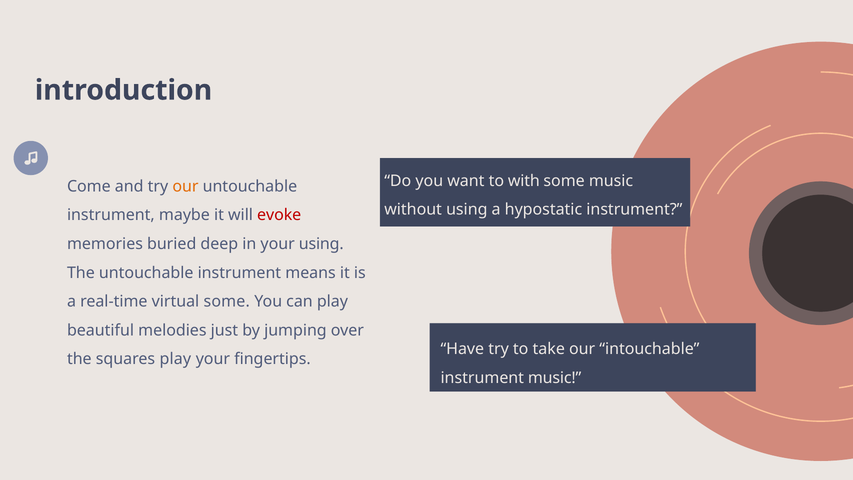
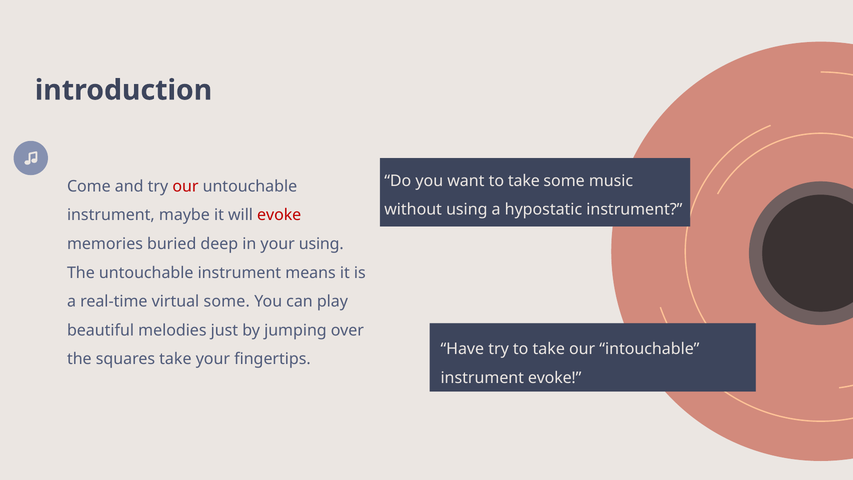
want to with: with -> take
our at (185, 186) colour: orange -> red
squares play: play -> take
instrument music: music -> evoke
